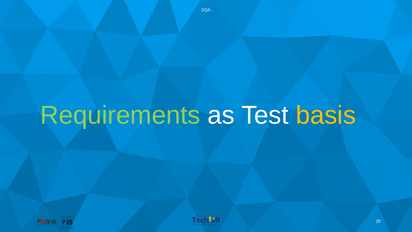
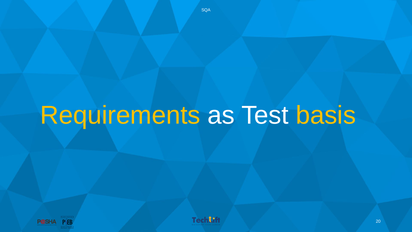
Requirements colour: light green -> yellow
